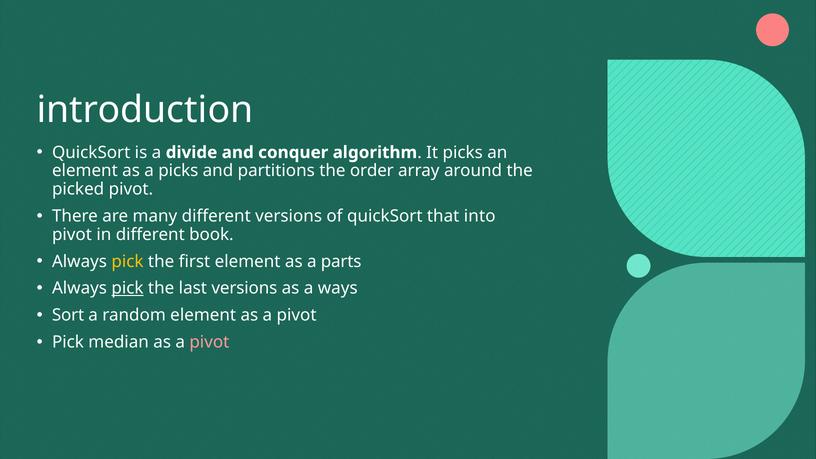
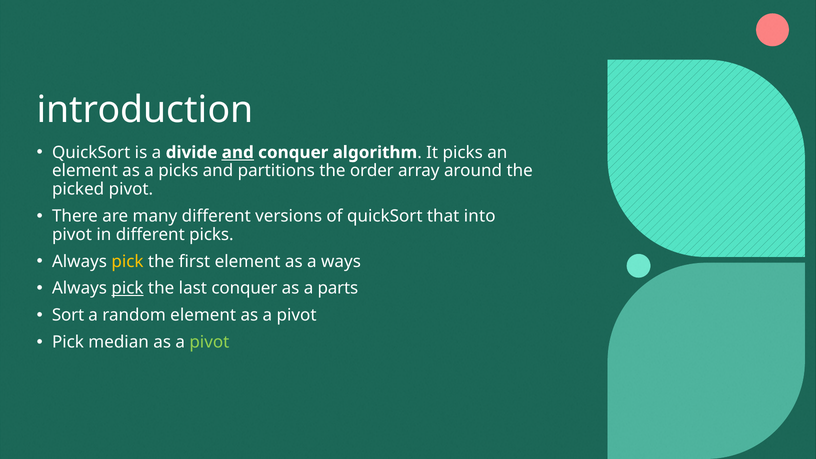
and at (238, 152) underline: none -> present
different book: book -> picks
parts: parts -> ways
last versions: versions -> conquer
ways: ways -> parts
pivot at (209, 342) colour: pink -> light green
